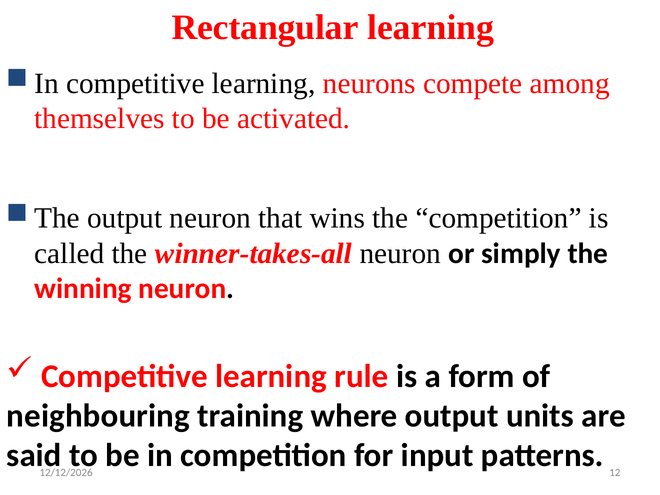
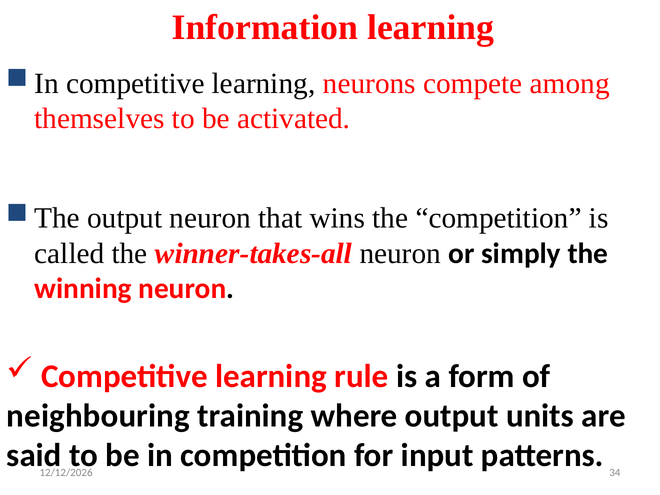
Rectangular: Rectangular -> Information
12: 12 -> 34
